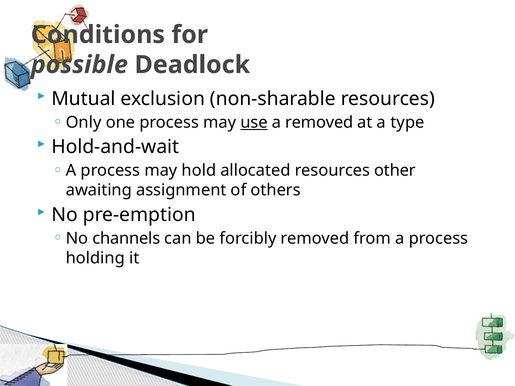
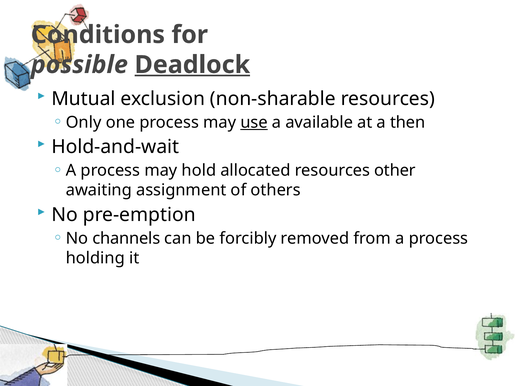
Deadlock underline: none -> present
a removed: removed -> available
type: type -> then
